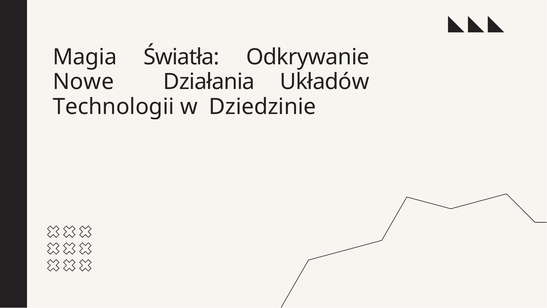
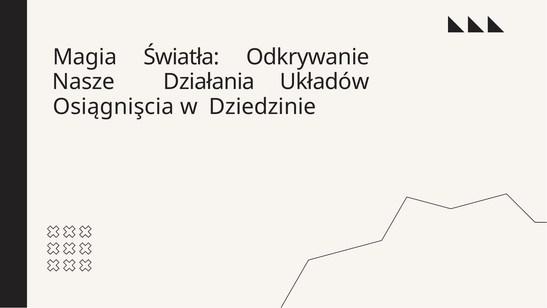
Nowe: Nowe -> Nasze
Technologii: Technologii -> Osiągnişcia
